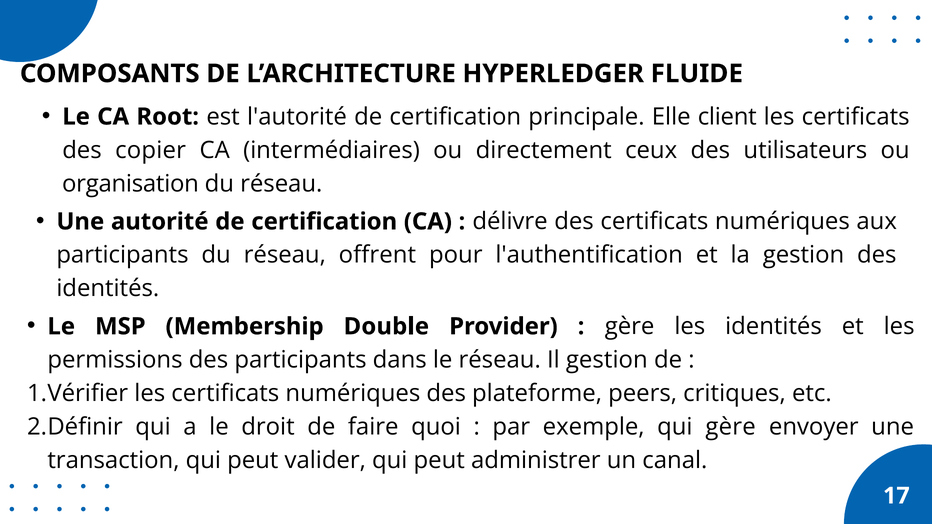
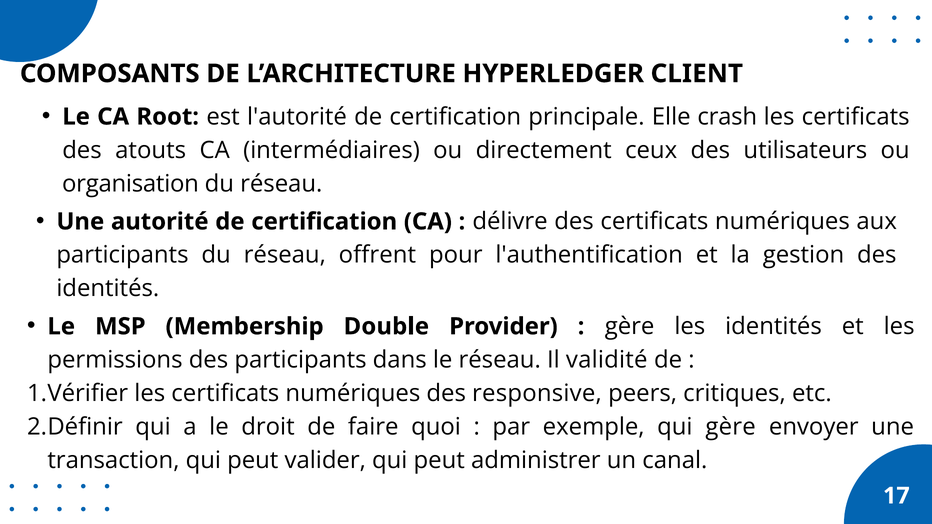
FLUIDE: FLUIDE -> CLIENT
client: client -> crash
copier: copier -> atouts
Il gestion: gestion -> validité
plateforme: plateforme -> responsive
